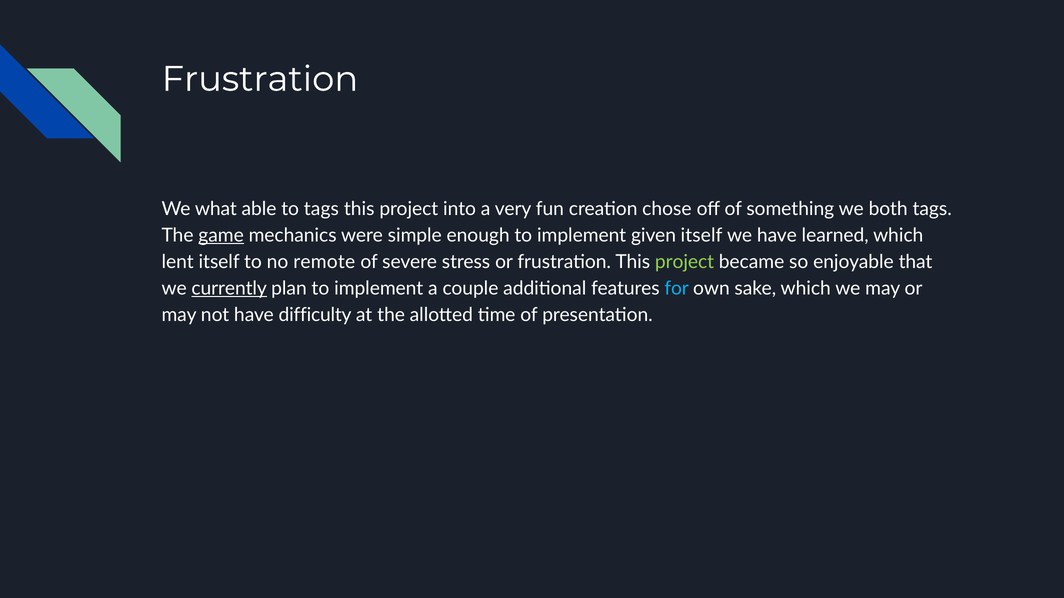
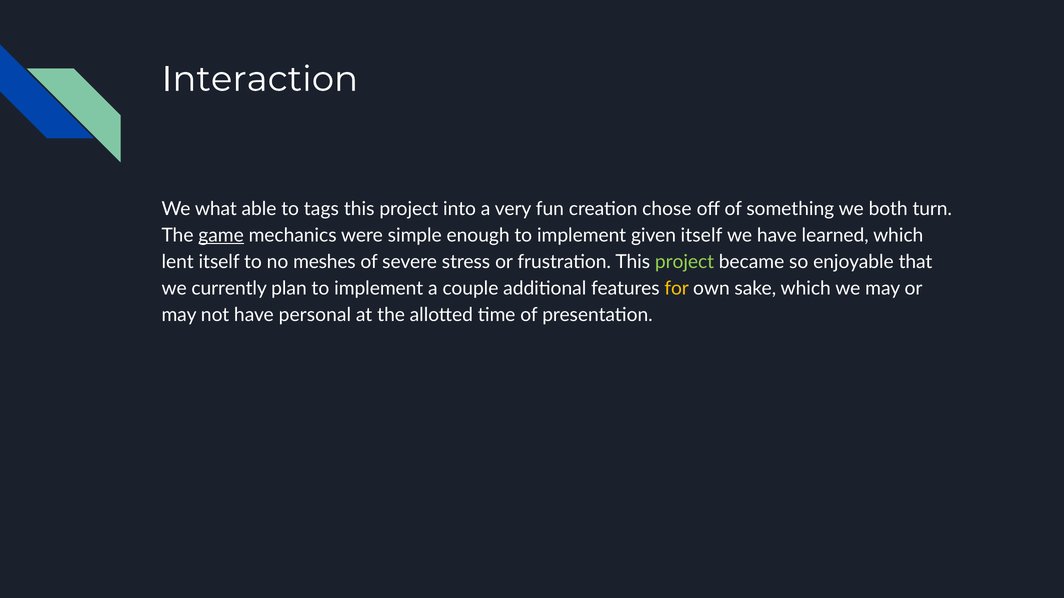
Frustration at (260, 79): Frustration -> Interaction
both tags: tags -> turn
remote: remote -> meshes
currently underline: present -> none
for colour: light blue -> yellow
difficulty: difficulty -> personal
